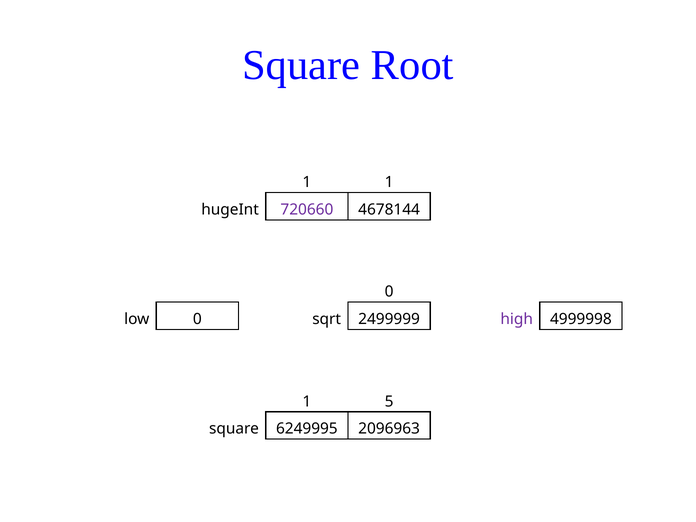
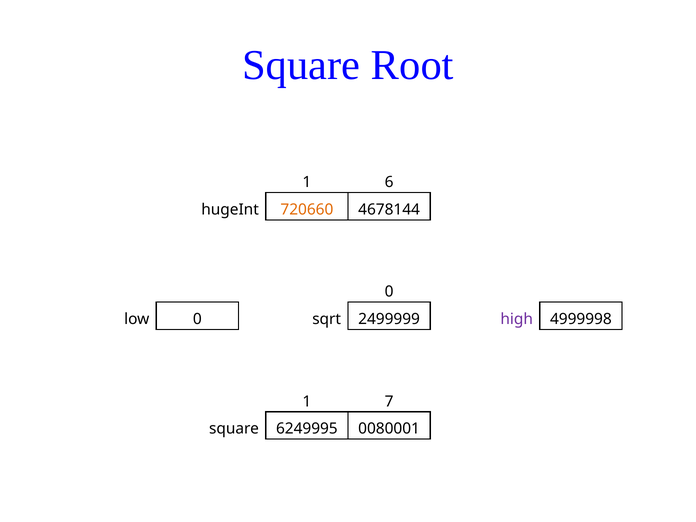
1 1: 1 -> 6
720660 colour: purple -> orange
5: 5 -> 7
2096963: 2096963 -> 0080001
